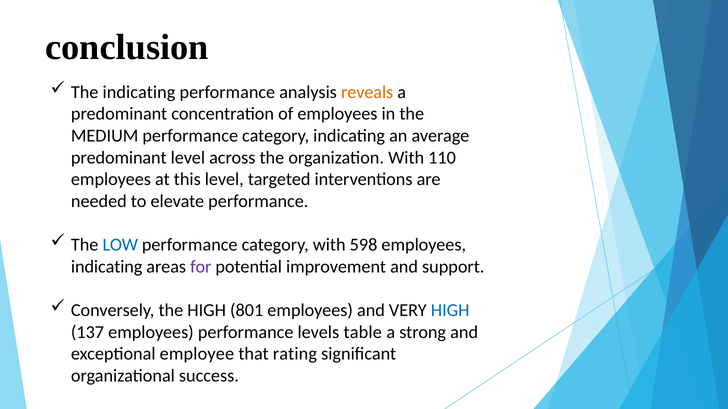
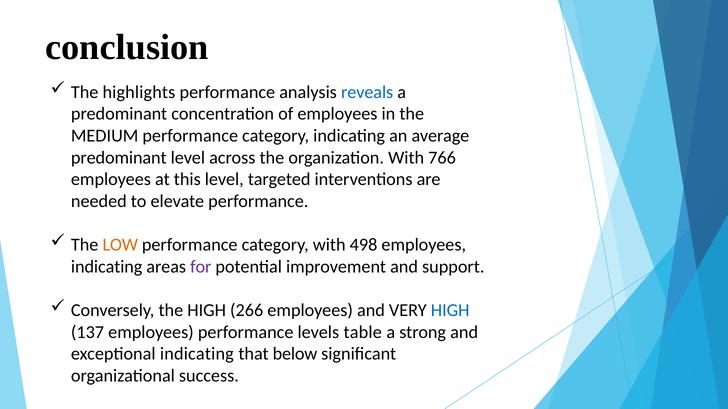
The indicating: indicating -> highlights
reveals colour: orange -> blue
110: 110 -> 766
LOW colour: blue -> orange
598: 598 -> 498
801: 801 -> 266
exceptional employee: employee -> indicating
rating: rating -> below
